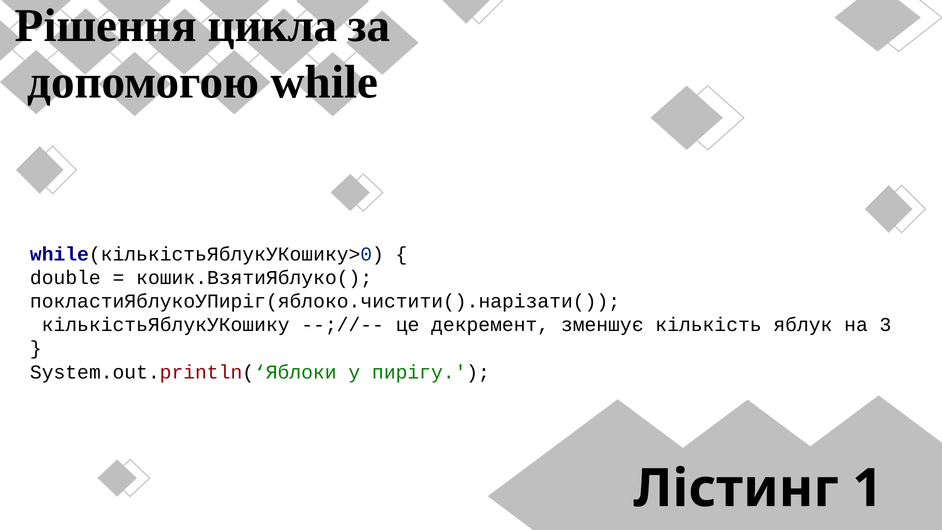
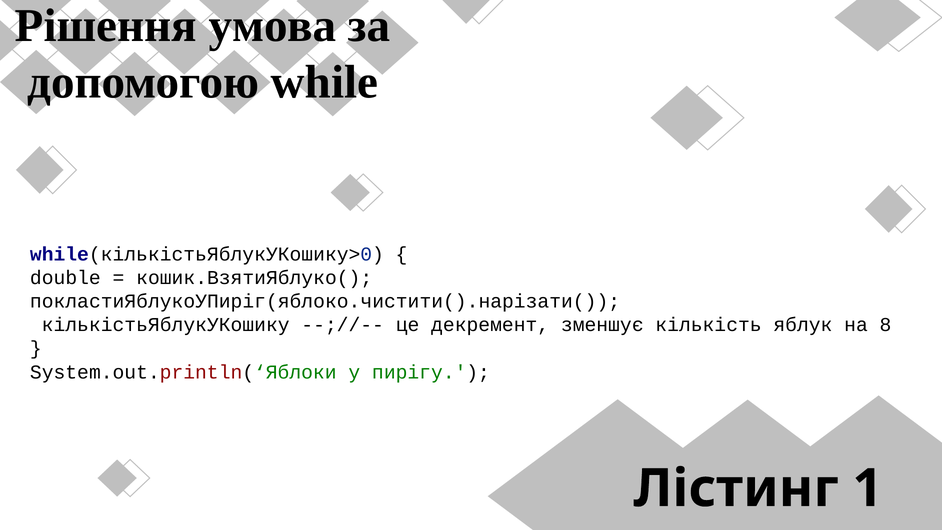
цикла: цикла -> умова
3: 3 -> 8
